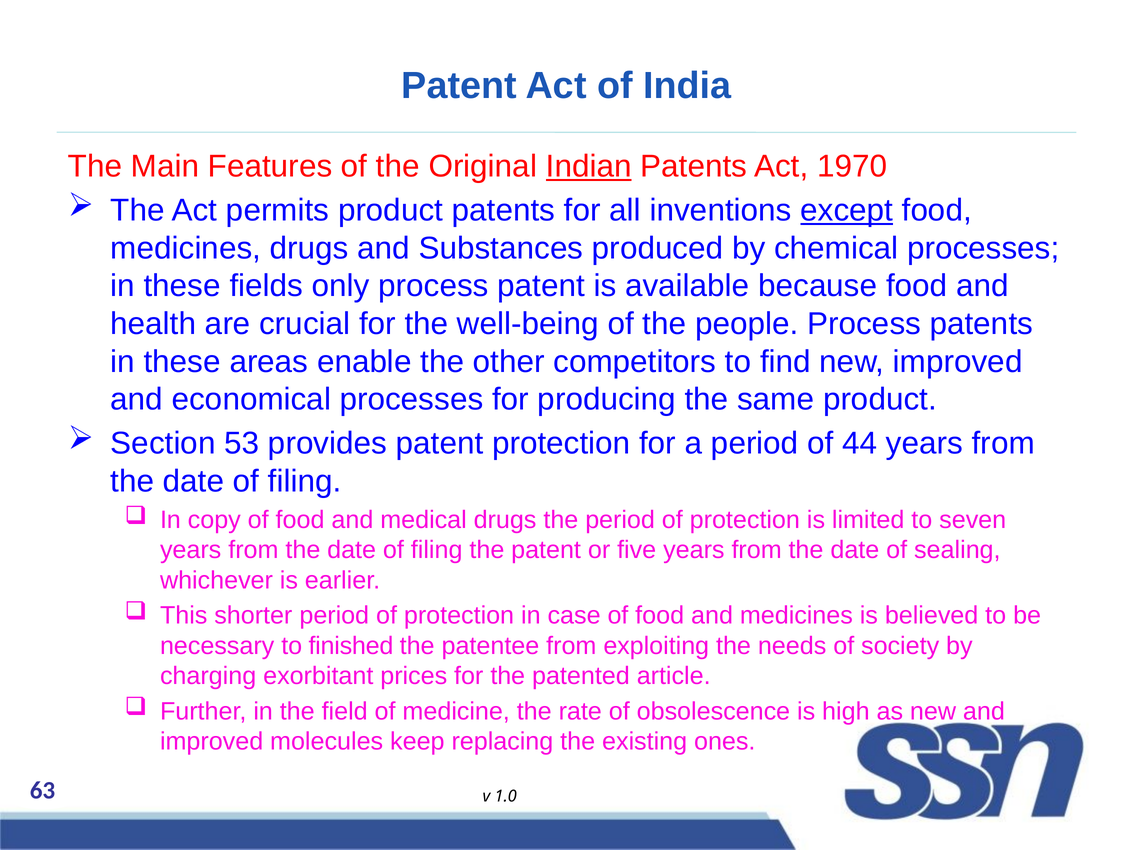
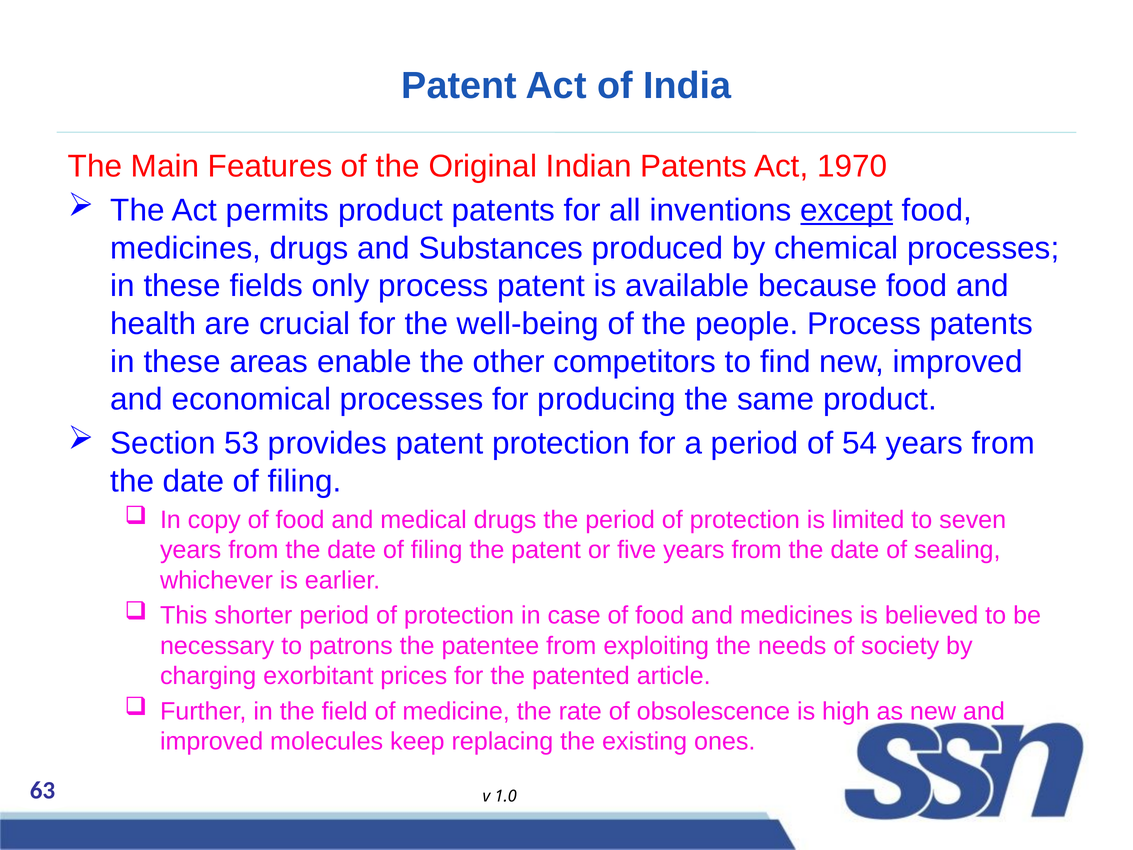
Indian underline: present -> none
44: 44 -> 54
finished: finished -> patrons
